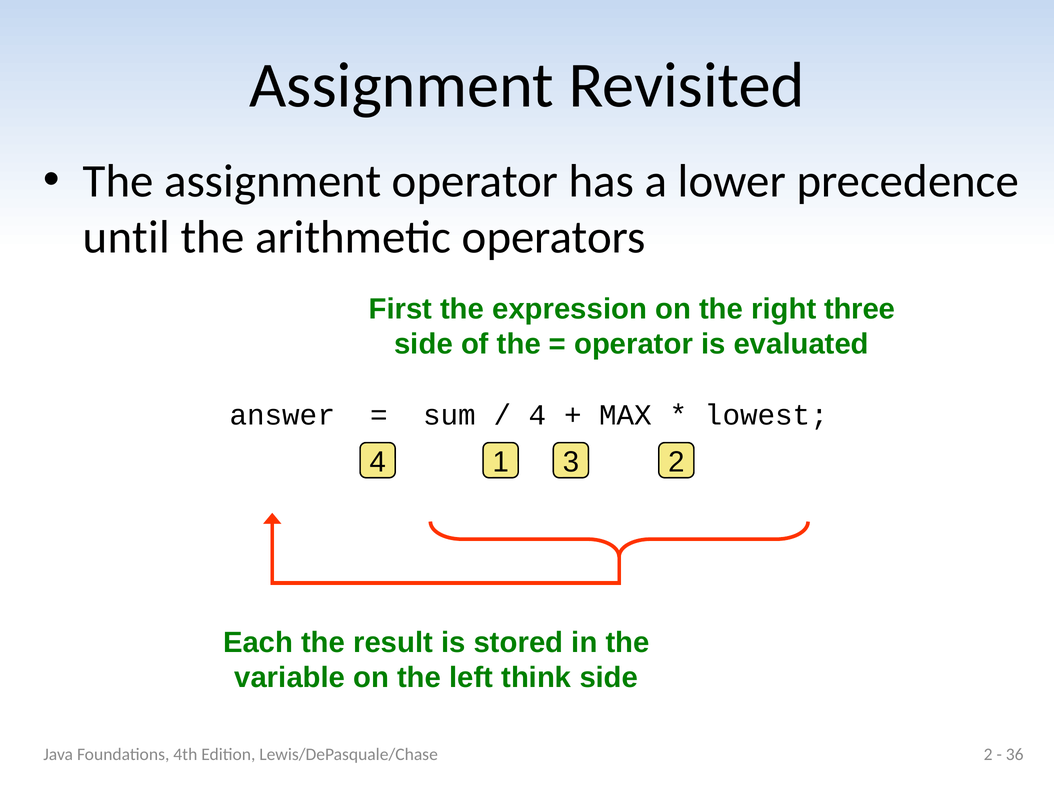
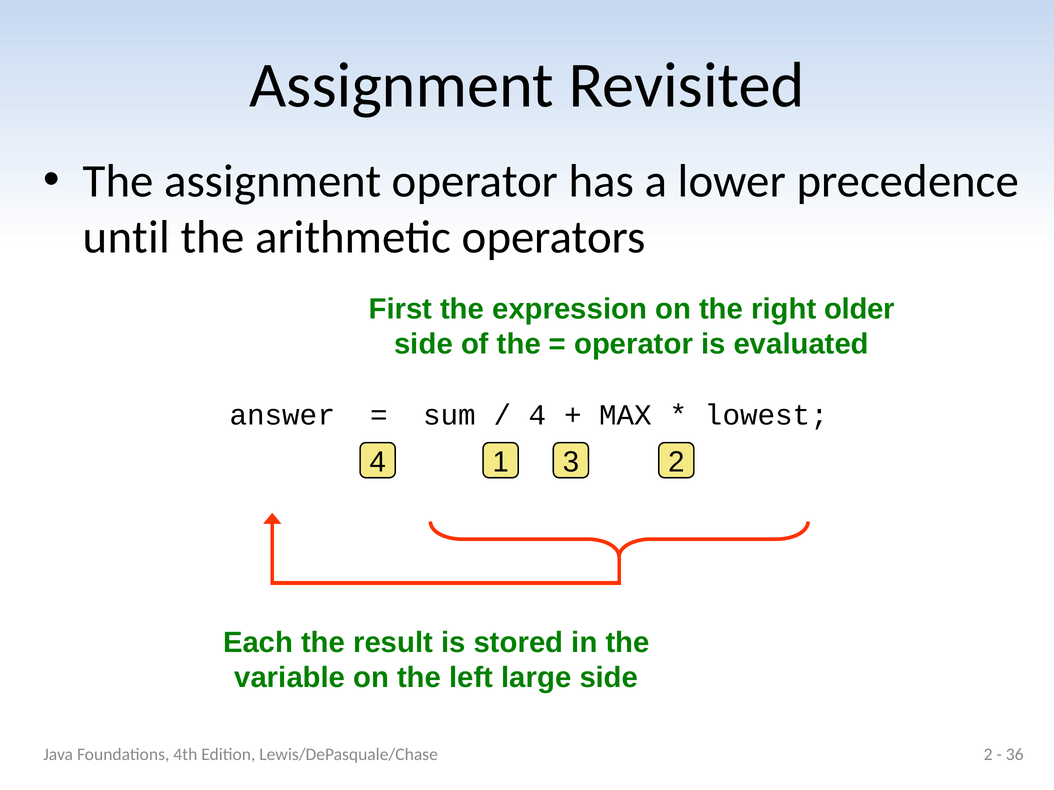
three: three -> older
think: think -> large
